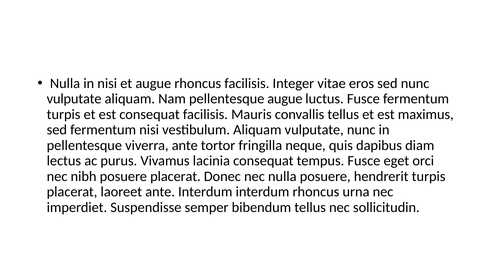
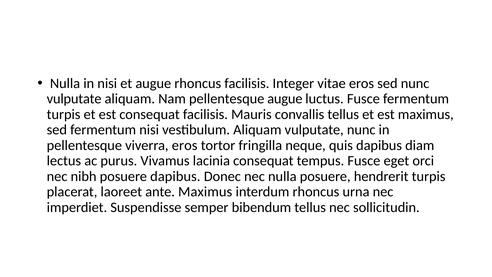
viverra ante: ante -> eros
posuere placerat: placerat -> dapibus
ante Interdum: Interdum -> Maximus
